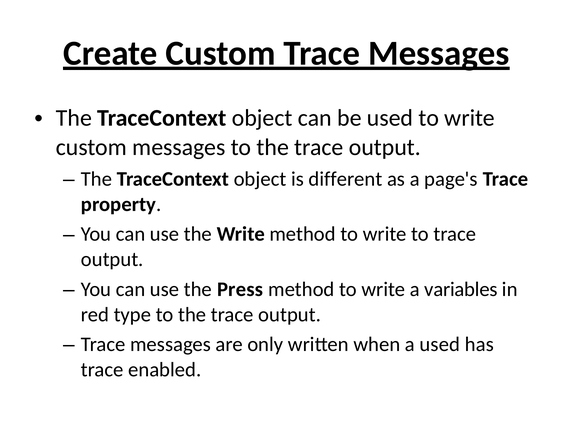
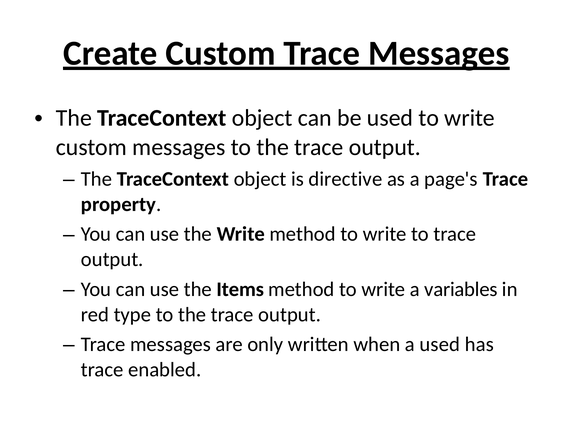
different: different -> directive
Press: Press -> Items
